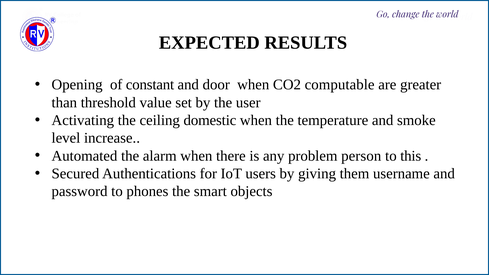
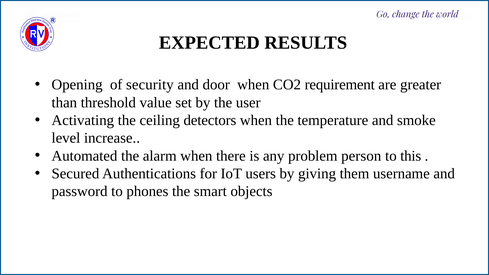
constant: constant -> security
computable: computable -> requirement
domestic: domestic -> detectors
